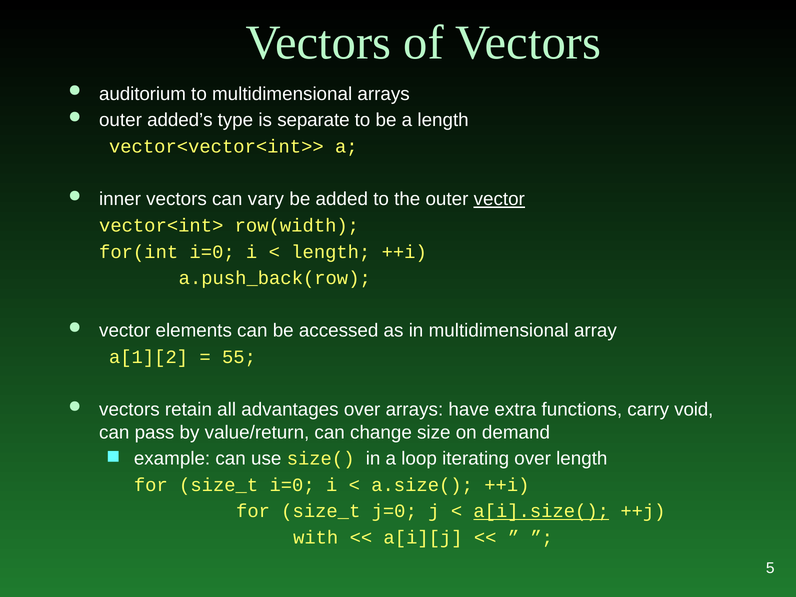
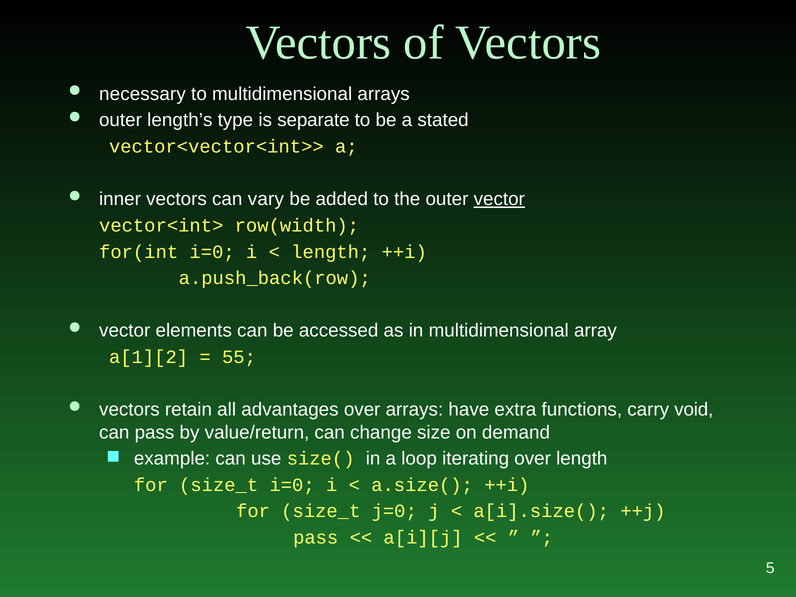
auditorium: auditorium -> necessary
added’s: added’s -> length’s
a length: length -> stated
a[i].size( underline: present -> none
with at (316, 538): with -> pass
